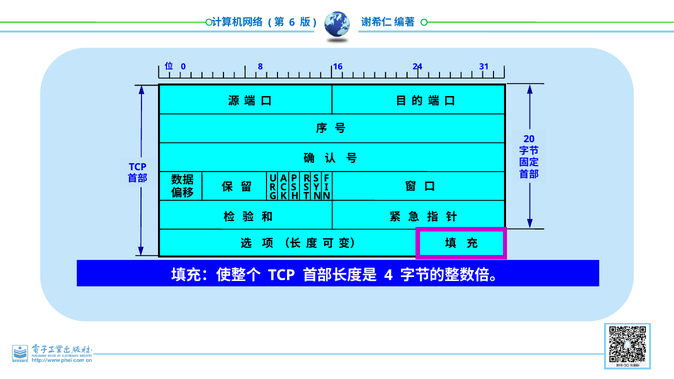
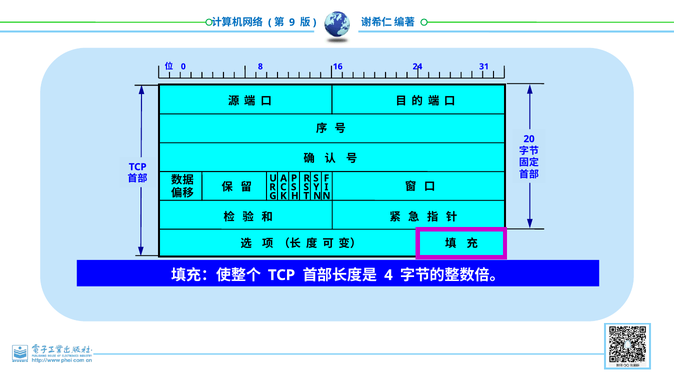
6: 6 -> 9
